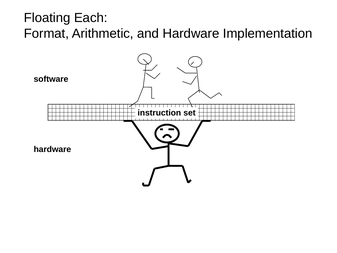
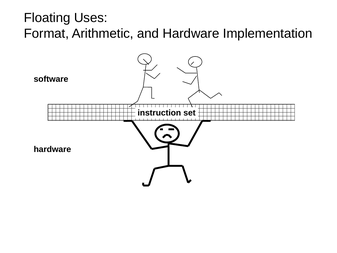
Each: Each -> Uses
